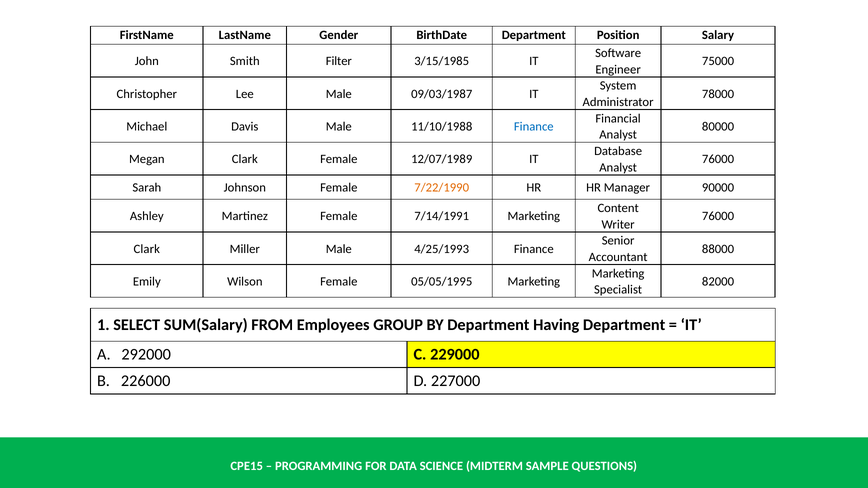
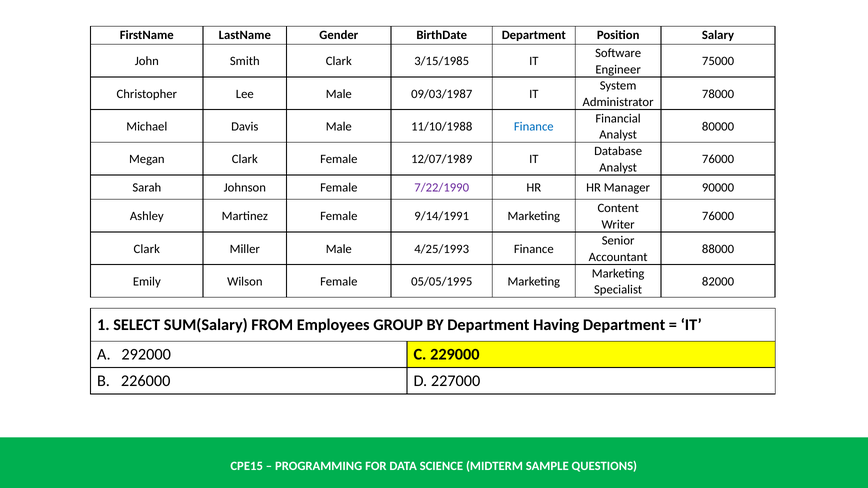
Smith Filter: Filter -> Clark
7/22/1990 colour: orange -> purple
7/14/1991: 7/14/1991 -> 9/14/1991
